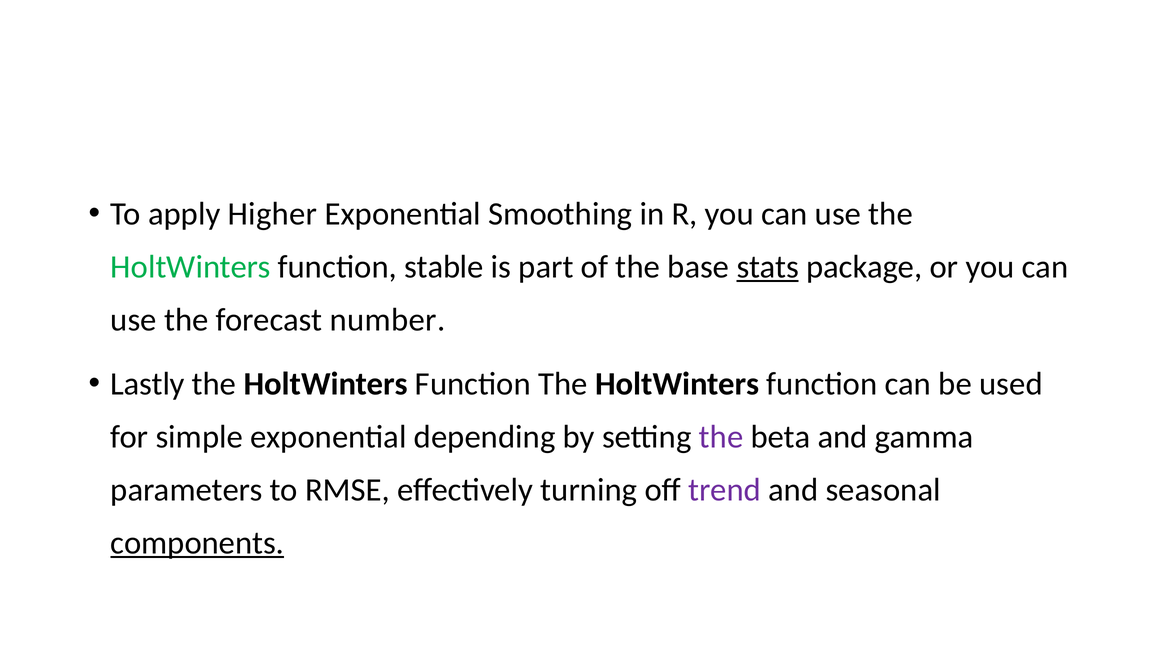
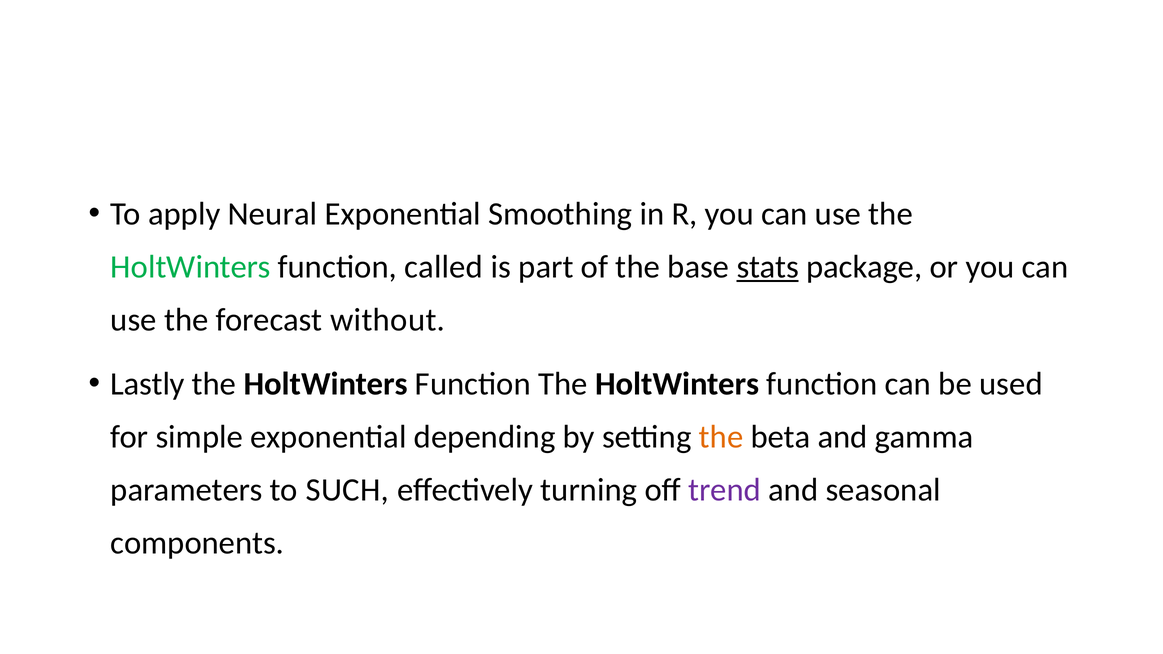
Higher: Higher -> Neural
stable: stable -> called
number: number -> without
the at (721, 437) colour: purple -> orange
RMSE: RMSE -> SUCH
components underline: present -> none
